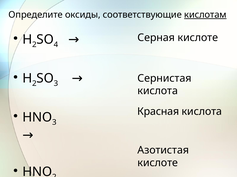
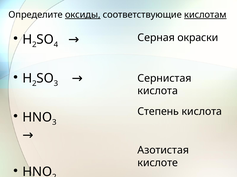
оксиды underline: none -> present
Серная кислоте: кислоте -> окраски
Красная: Красная -> Степень
